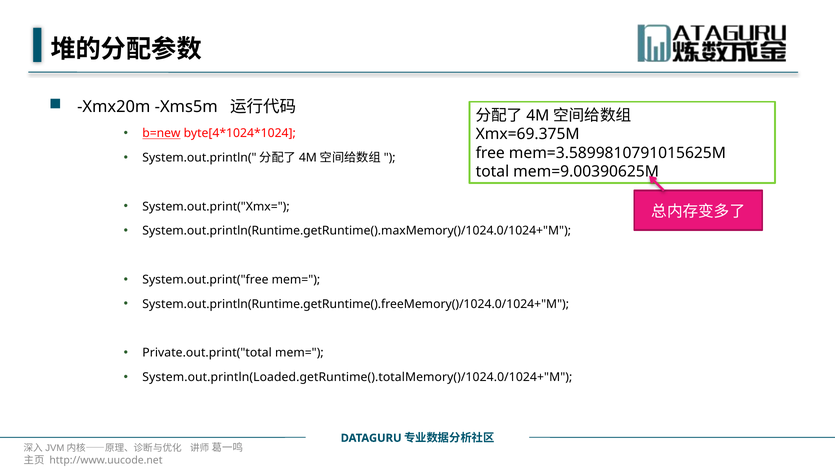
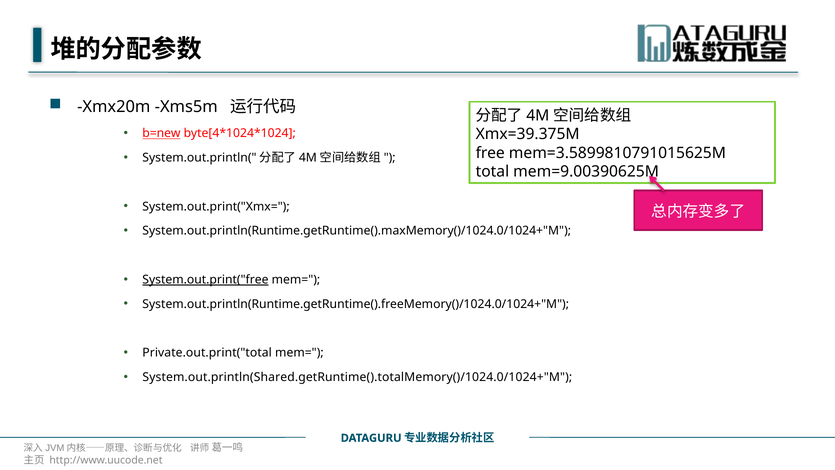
Xmx=69.375M: Xmx=69.375M -> Xmx=39.375M
System.out.print("free underline: none -> present
System.out.println(Loaded.getRuntime().totalMemory()/1024.0/1024+"M: System.out.println(Loaded.getRuntime().totalMemory()/1024.0/1024+"M -> System.out.println(Shared.getRuntime().totalMemory()/1024.0/1024+"M
